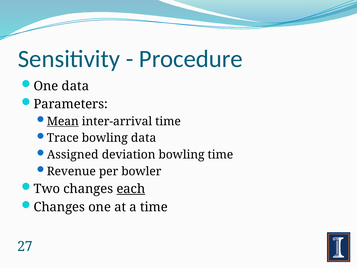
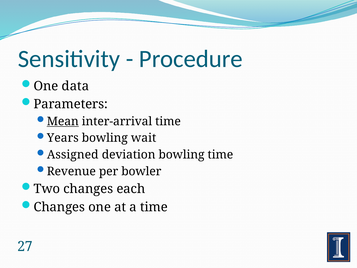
Trace: Trace -> Years
bowling data: data -> wait
each underline: present -> none
